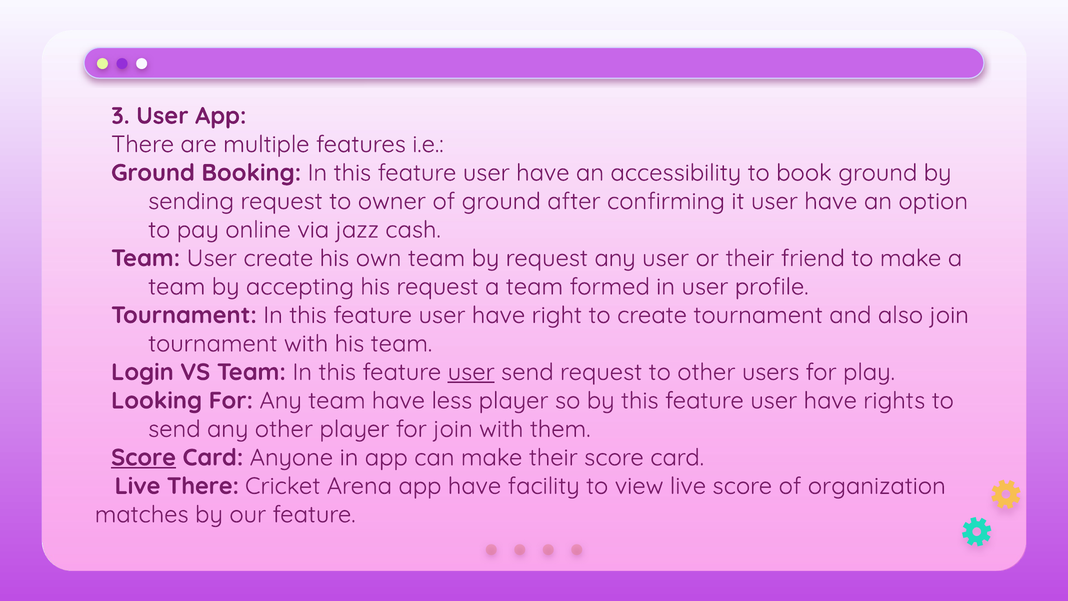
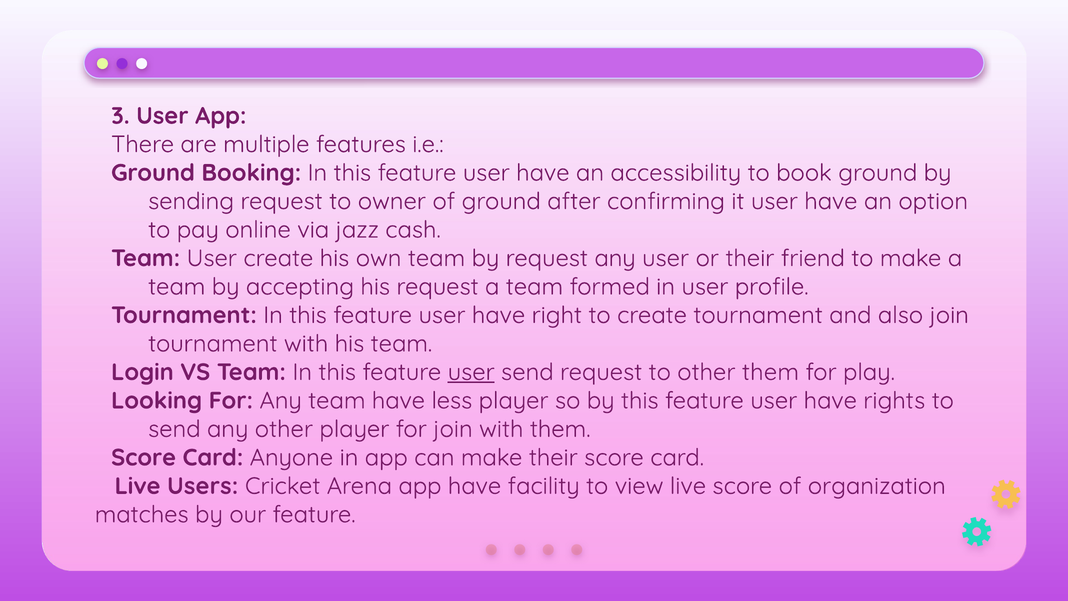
other users: users -> them
Score at (144, 457) underline: present -> none
Live There: There -> Users
